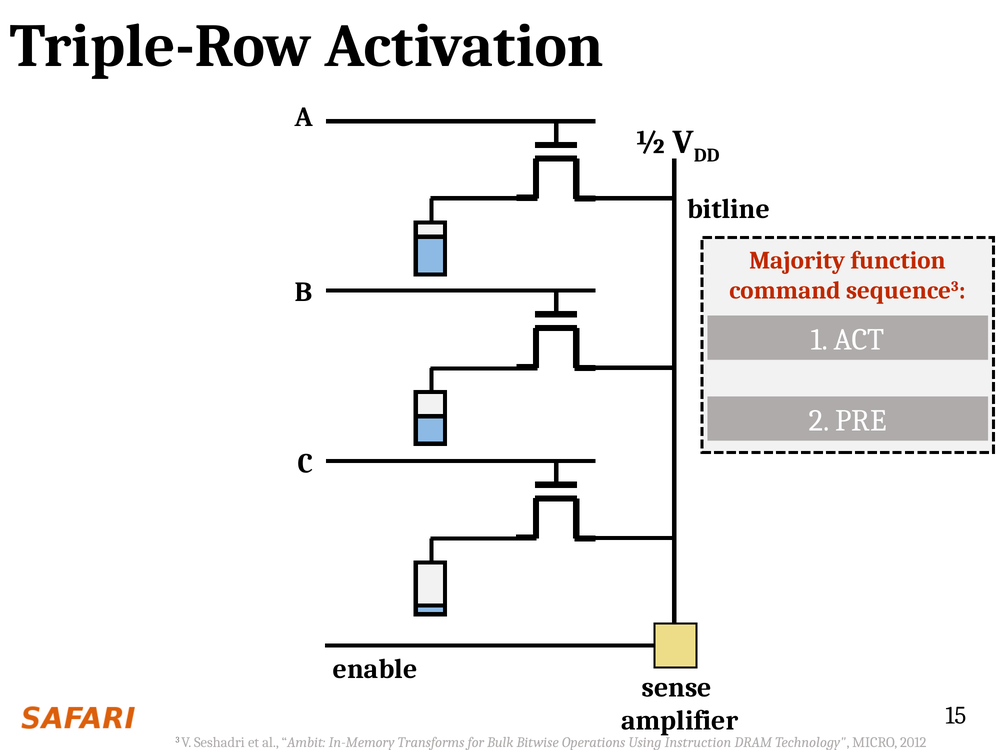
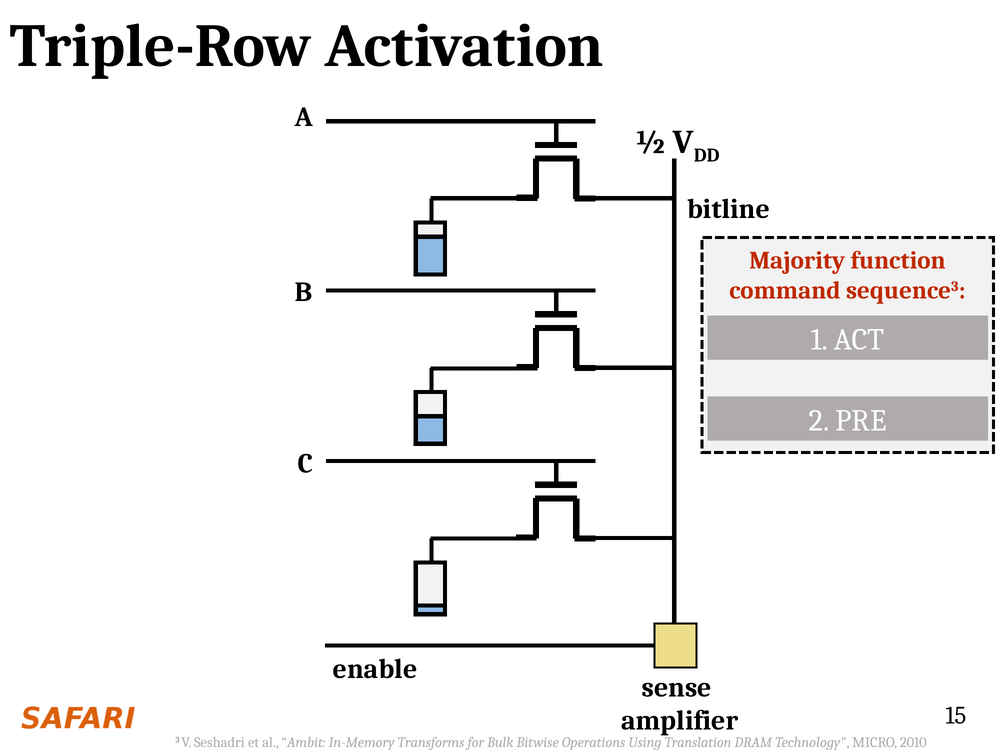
Instruction: Instruction -> Translation
2012: 2012 -> 2010
